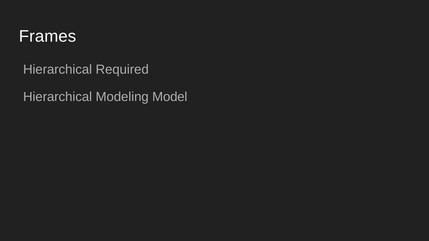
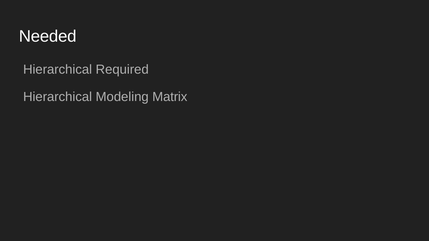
Frames: Frames -> Needed
Model: Model -> Matrix
